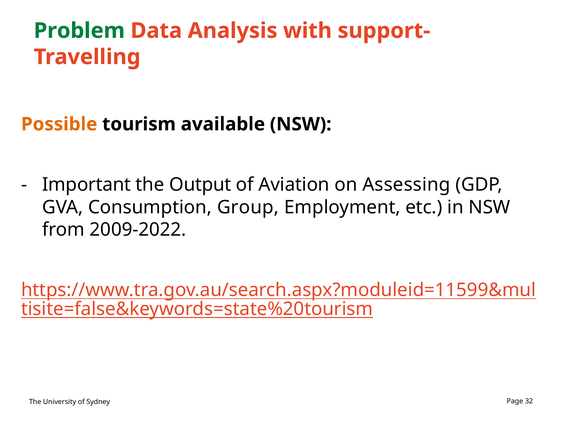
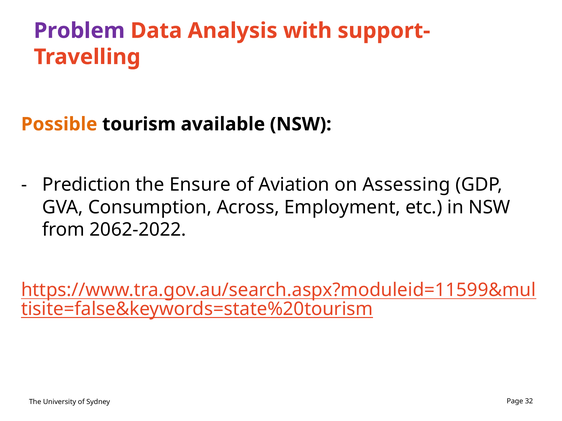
Problem colour: green -> purple
Important: Important -> Prediction
Output: Output -> Ensure
Group: Group -> Across
2009-2022: 2009-2022 -> 2062-2022
